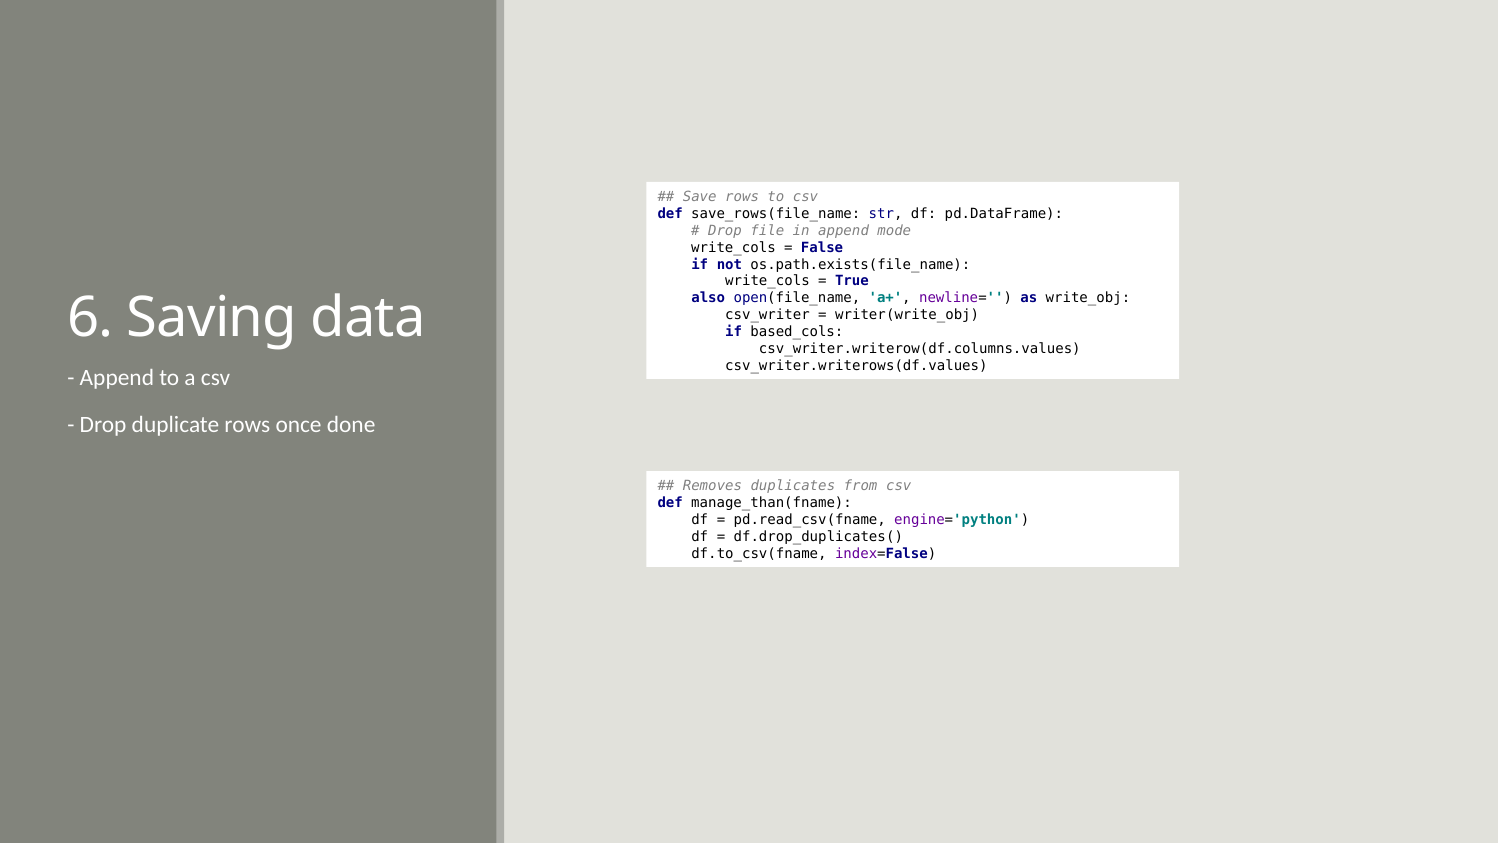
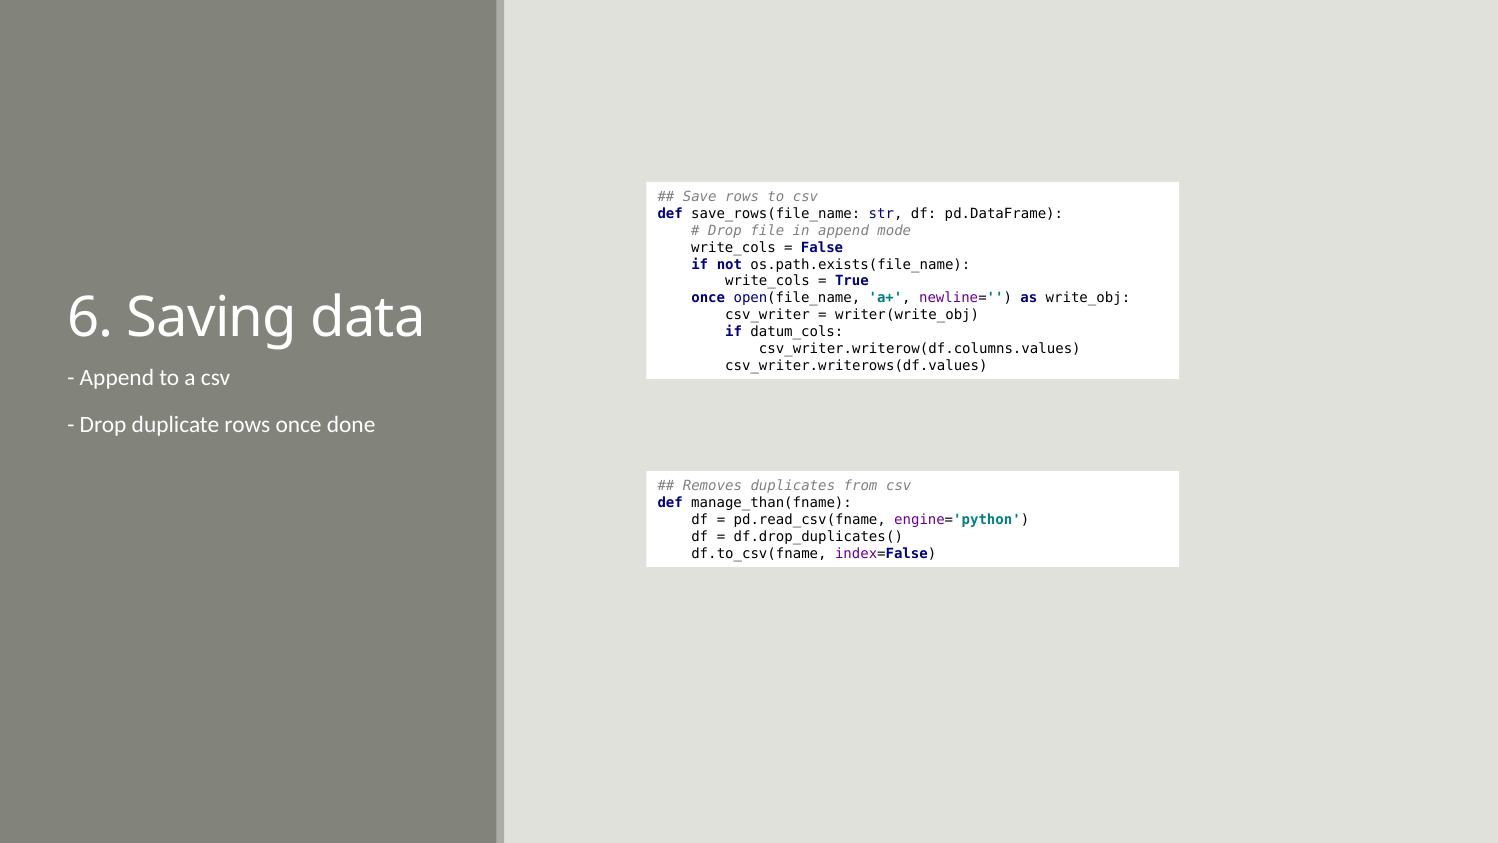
also at (708, 298): also -> once
based_cols: based_cols -> datum_cols
